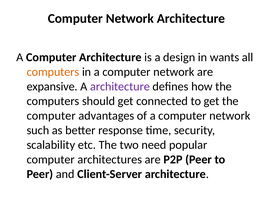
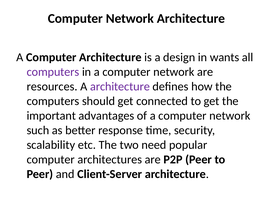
computers at (53, 72) colour: orange -> purple
expansive: expansive -> resources
computer at (51, 116): computer -> important
